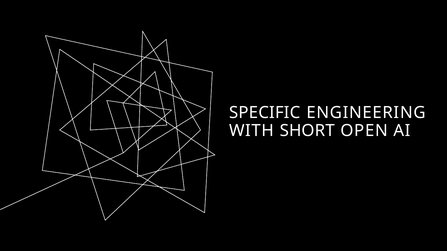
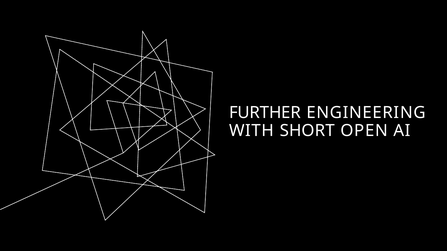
SPECIFIC: SPECIFIC -> FURTHER
